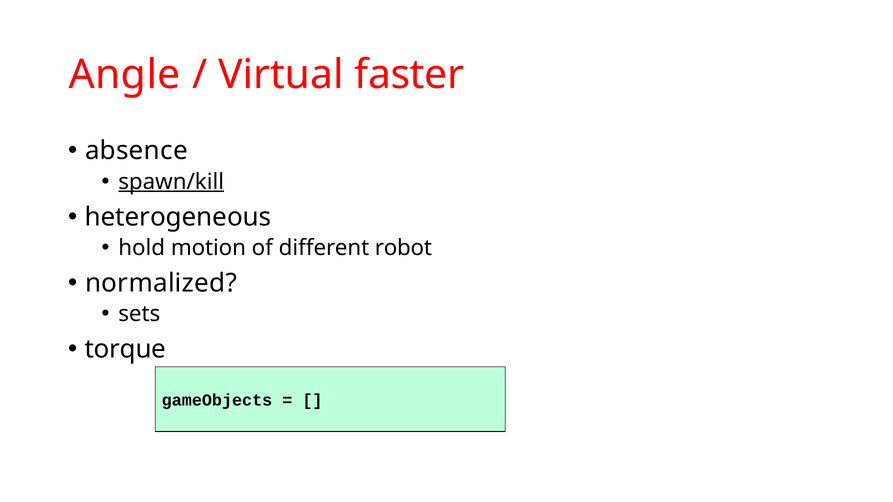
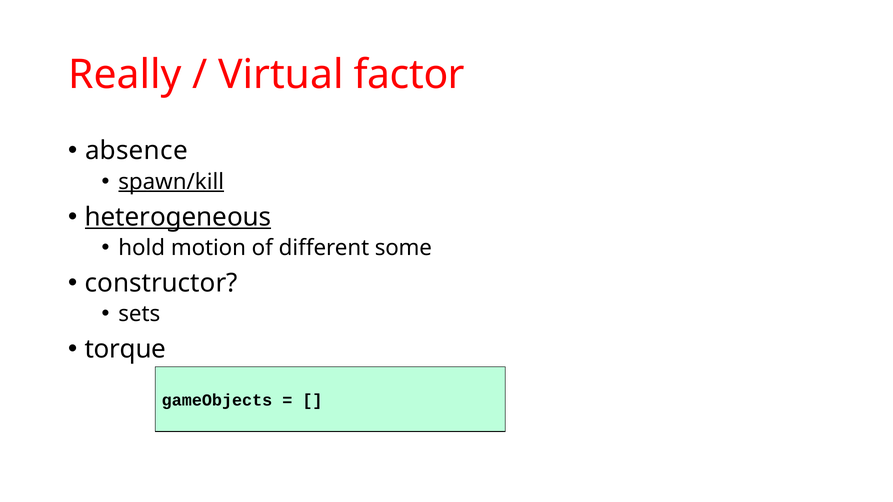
Angle: Angle -> Really
faster: faster -> factor
heterogeneous underline: none -> present
robot: robot -> some
normalized: normalized -> constructor
